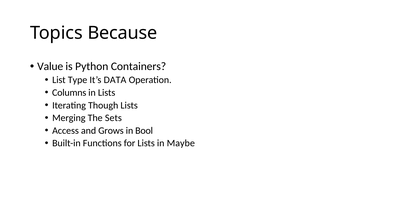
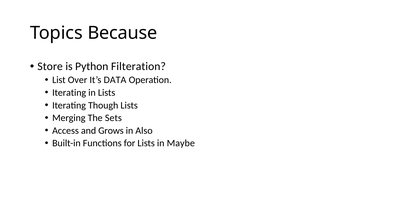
Value: Value -> Store
Containers: Containers -> Filteration
Type: Type -> Over
Columns at (69, 93): Columns -> Iterating
Bool: Bool -> Also
